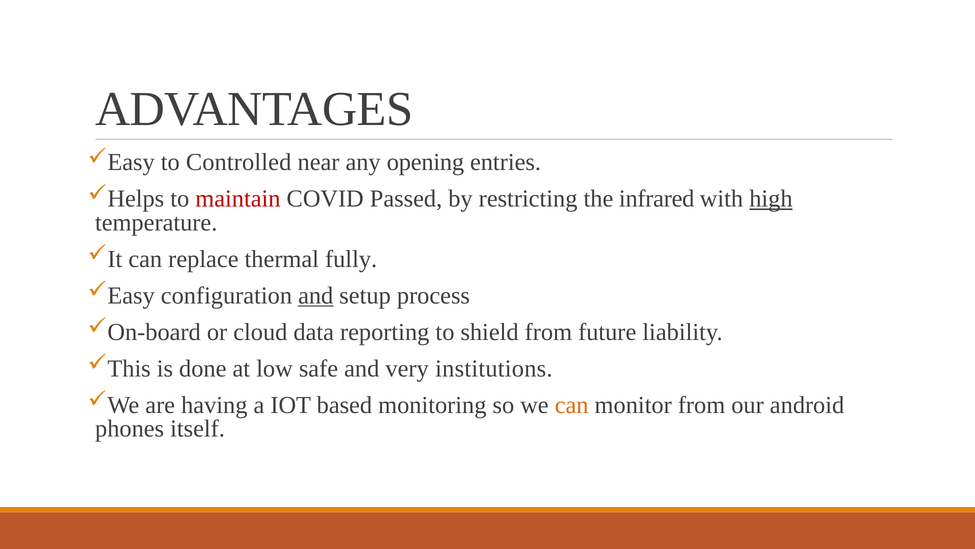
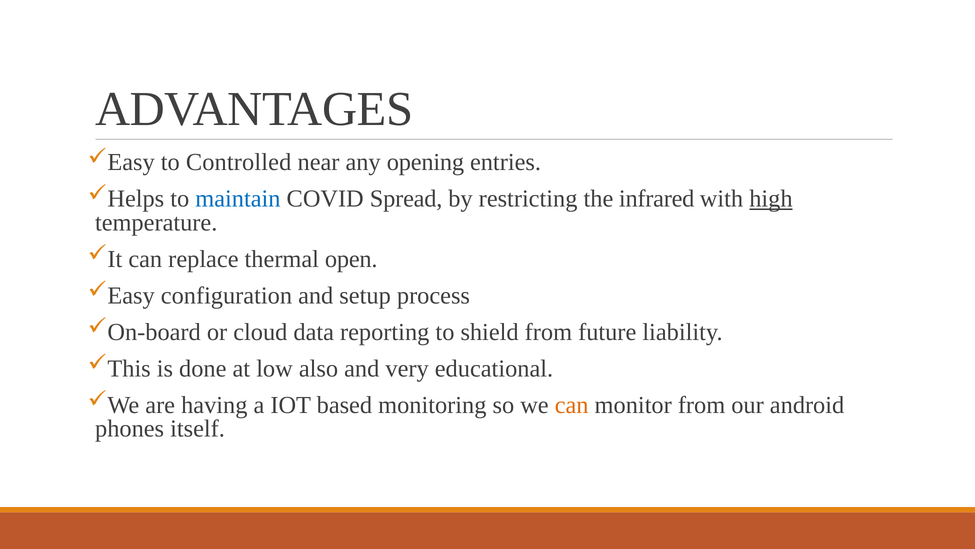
maintain colour: red -> blue
Passed: Passed -> Spread
fully: fully -> open
and at (316, 295) underline: present -> none
safe: safe -> also
institutions: institutions -> educational
